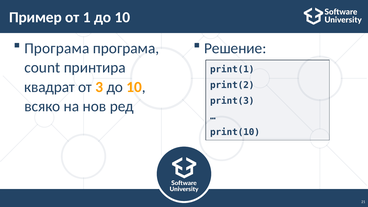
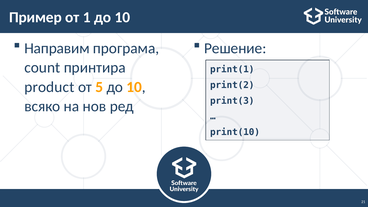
Програма at (57, 48): Програма -> Направим
квадрат: квадрат -> product
3: 3 -> 5
